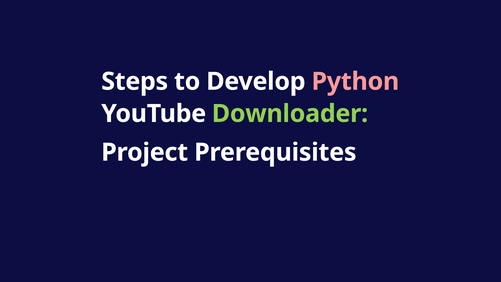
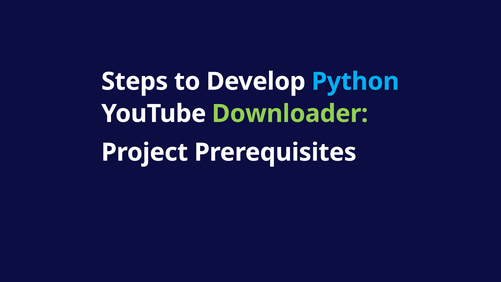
Python colour: pink -> light blue
